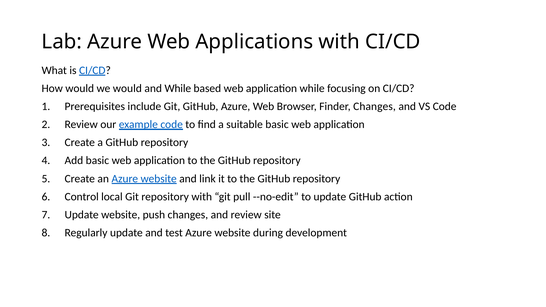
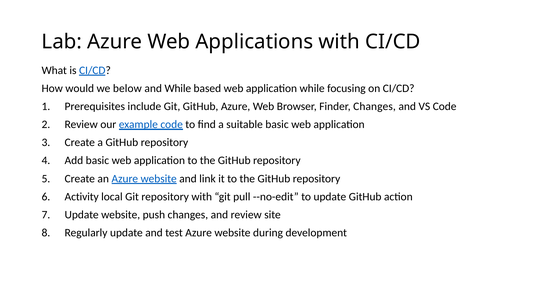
we would: would -> below
Control: Control -> Activity
